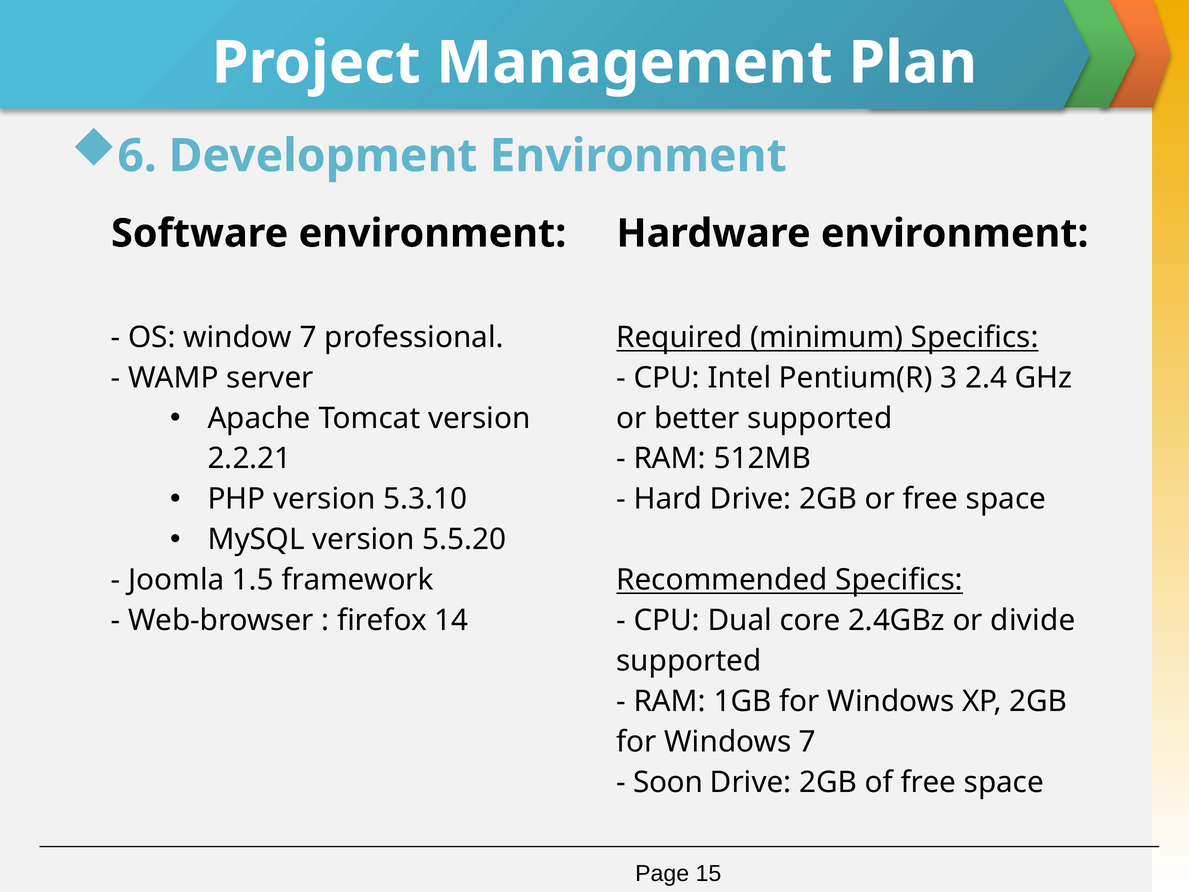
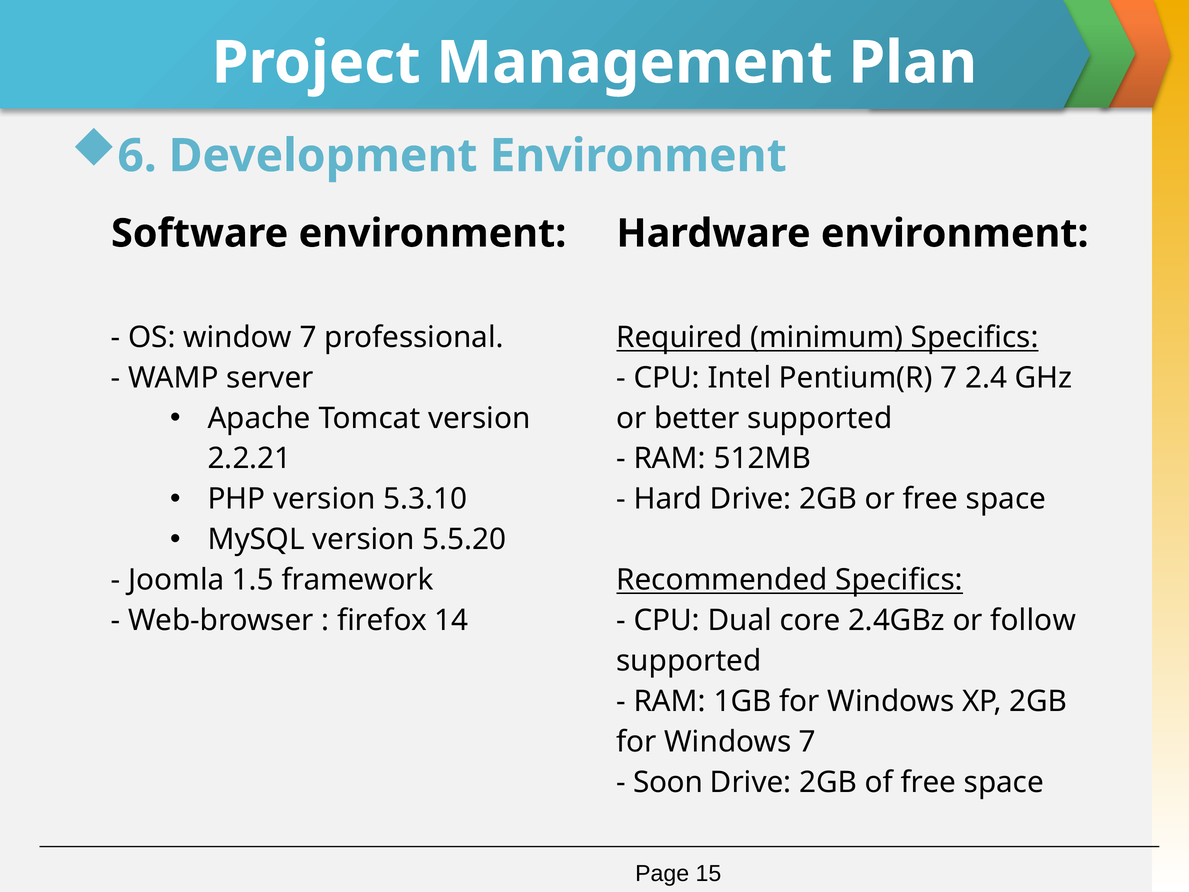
Pentium(R 3: 3 -> 7
divide: divide -> follow
